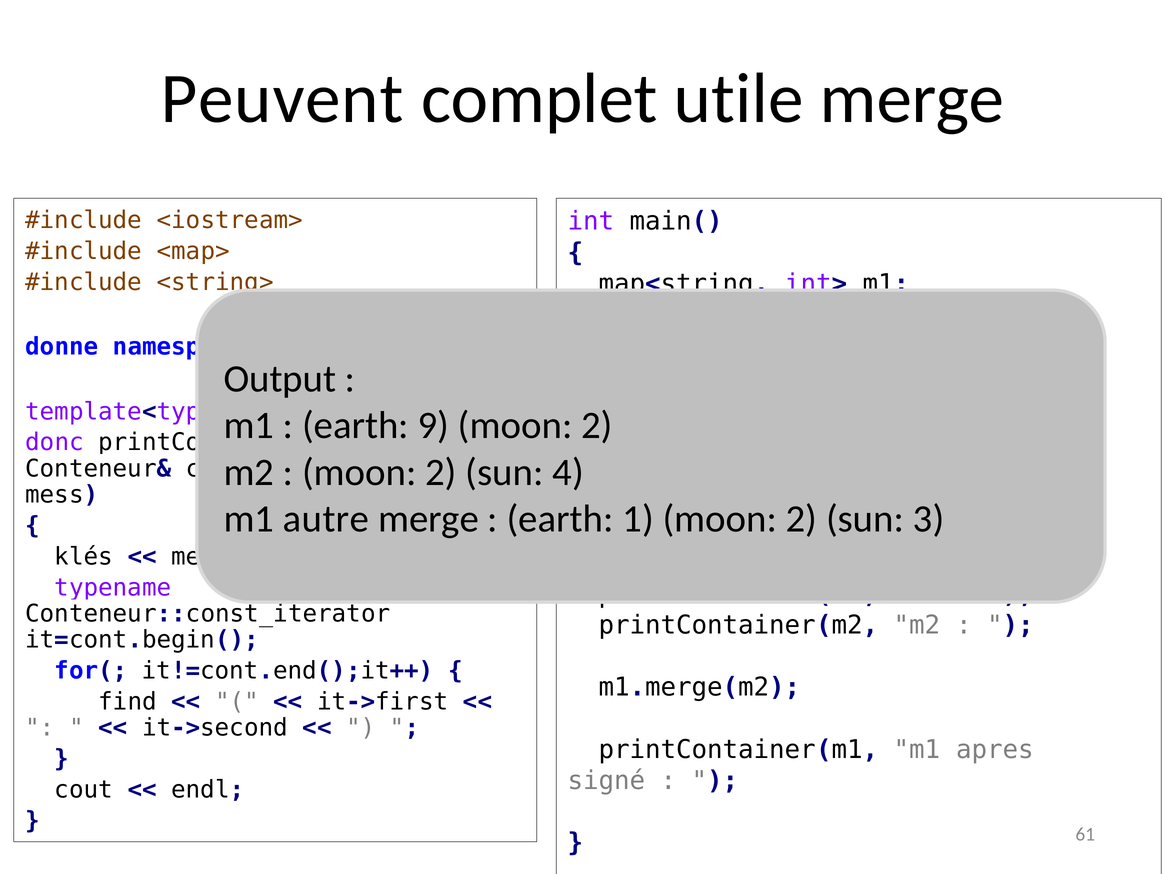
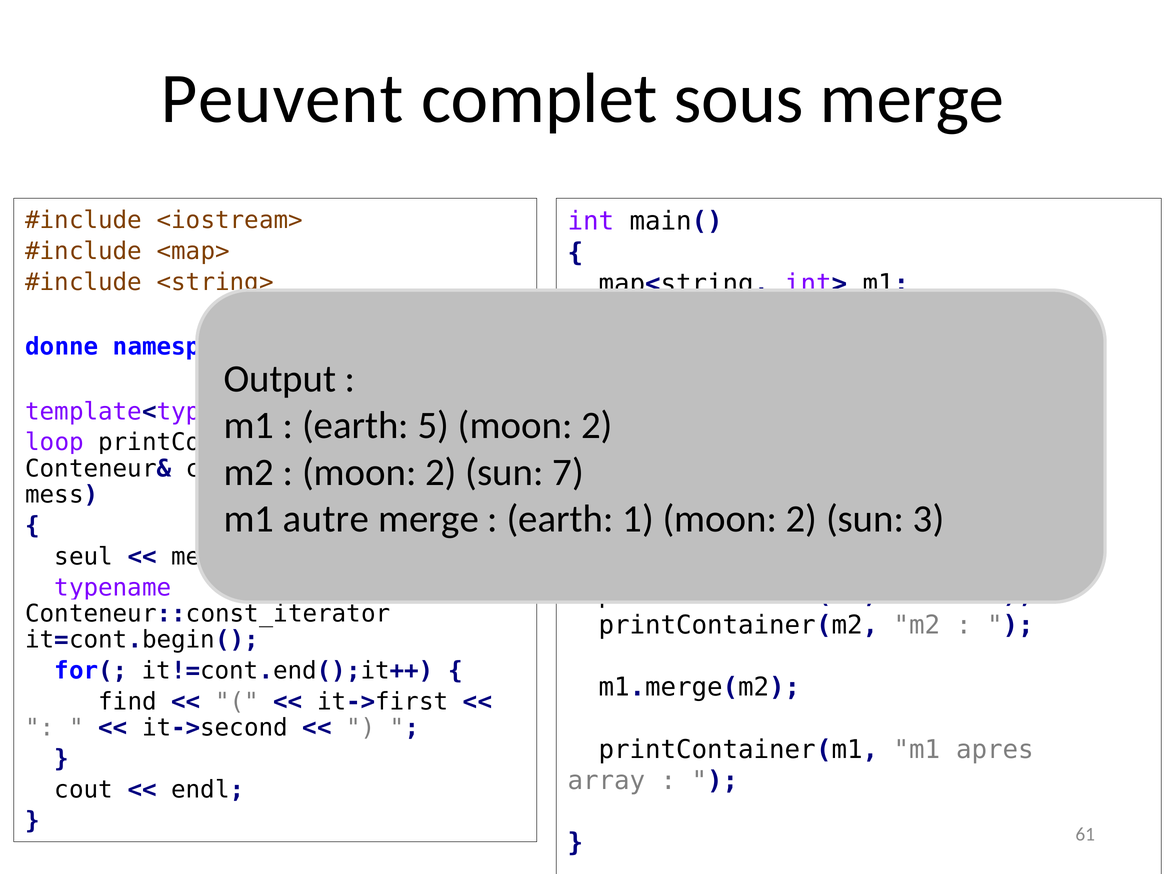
utile: utile -> sous
9: 9 -> 5
donc: donc -> loop
4: 4 -> 7
klés: klés -> seul
signé: signé -> array
